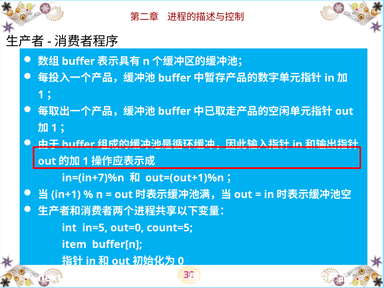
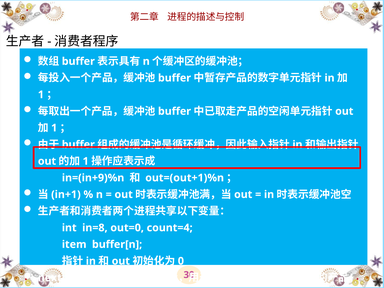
in=(in+7)%n: in=(in+7)%n -> in=(in+9)%n
in=5: in=5 -> in=8
count=5: count=5 -> count=4
